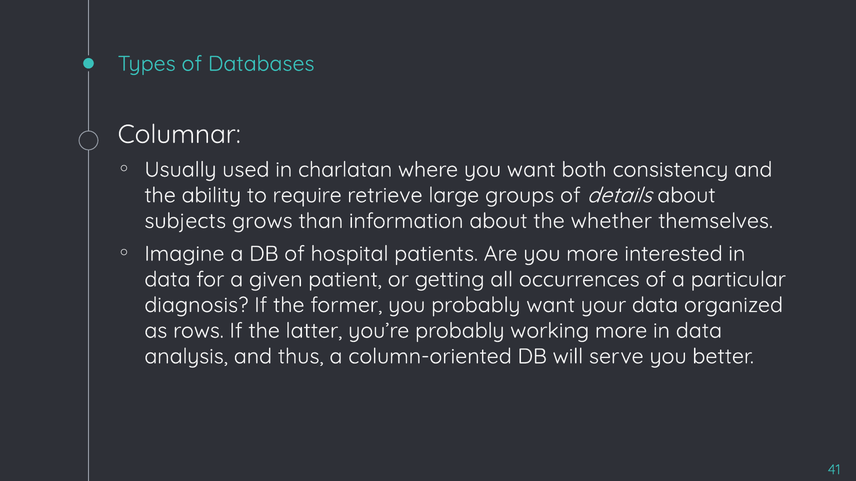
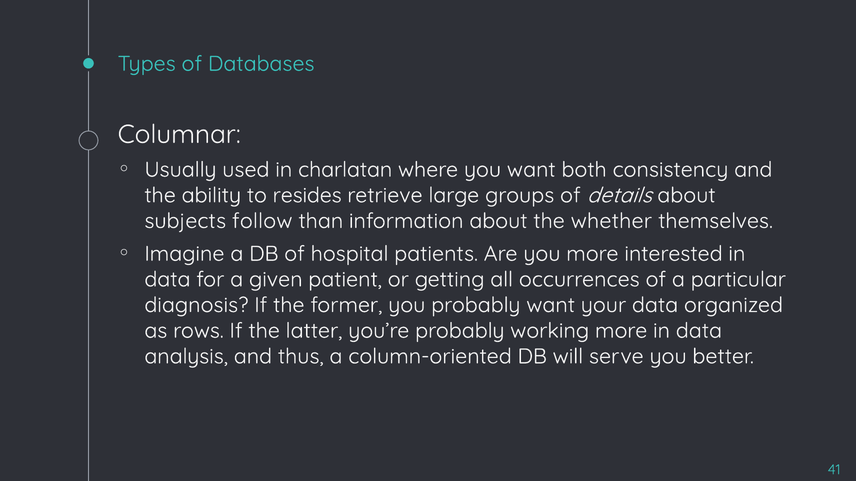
require: require -> resides
grows: grows -> follow
